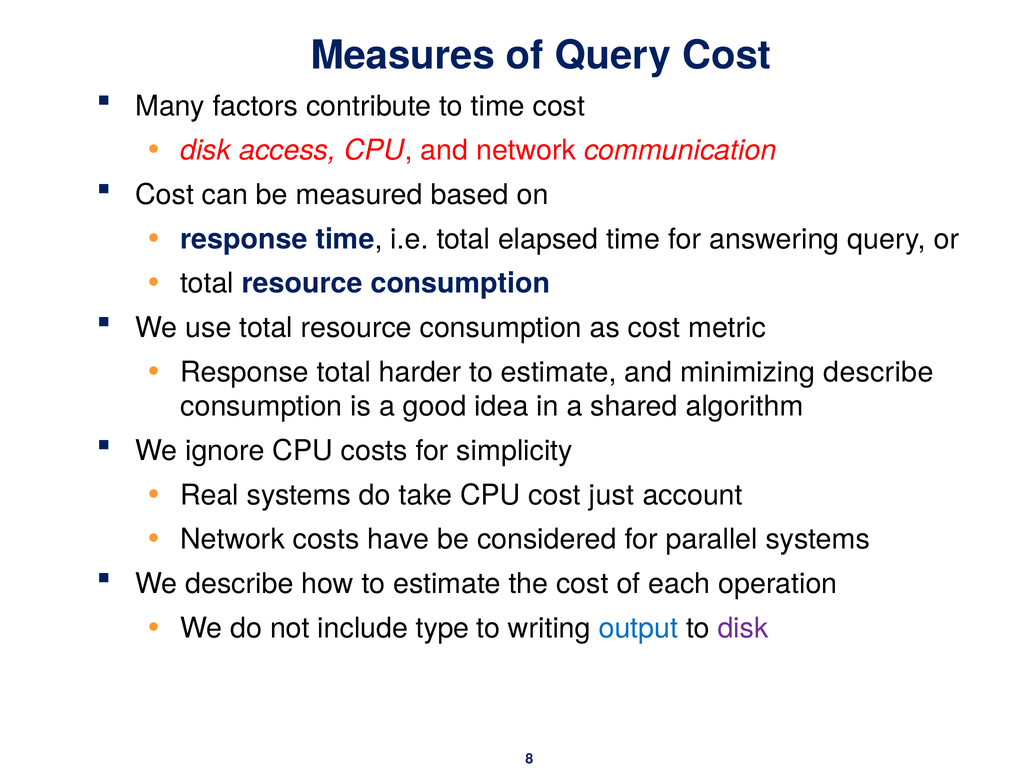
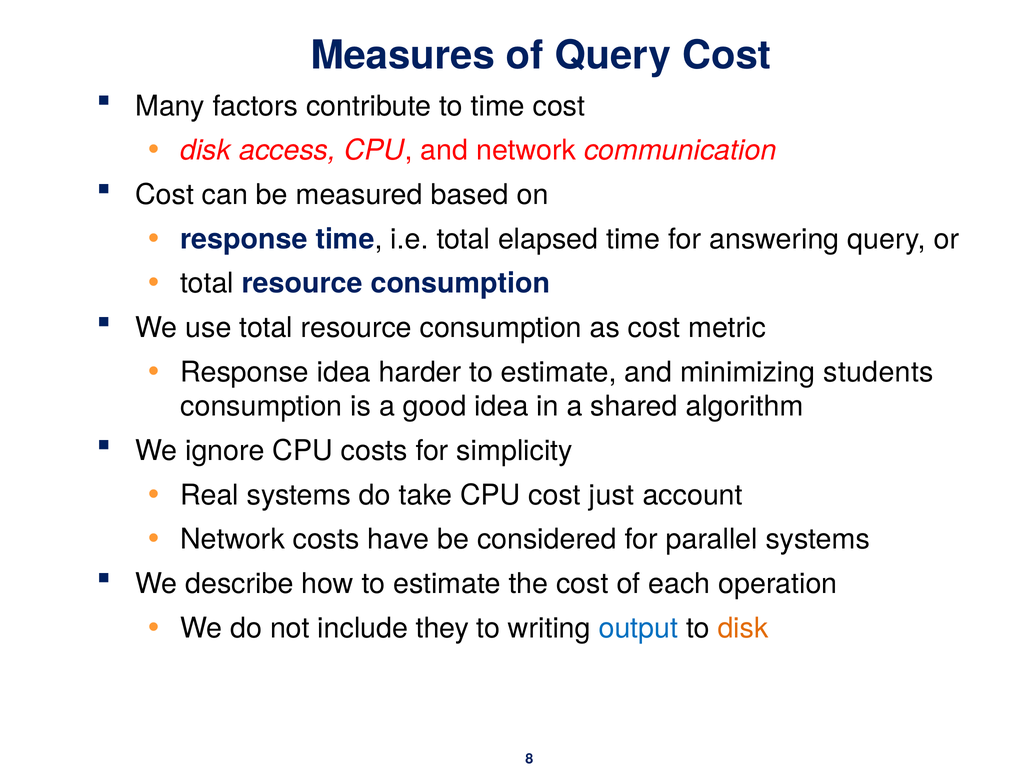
Response total: total -> idea
minimizing describe: describe -> students
type: type -> they
disk at (743, 628) colour: purple -> orange
